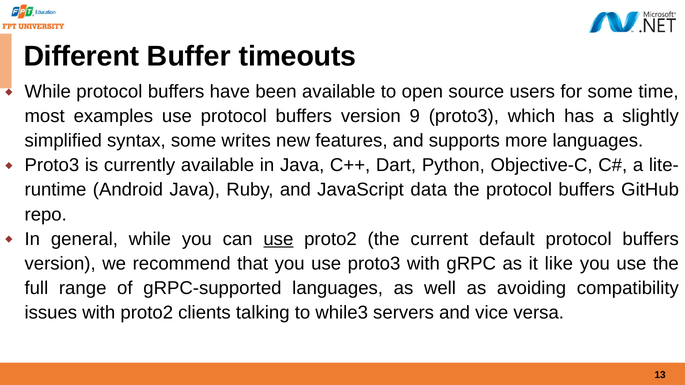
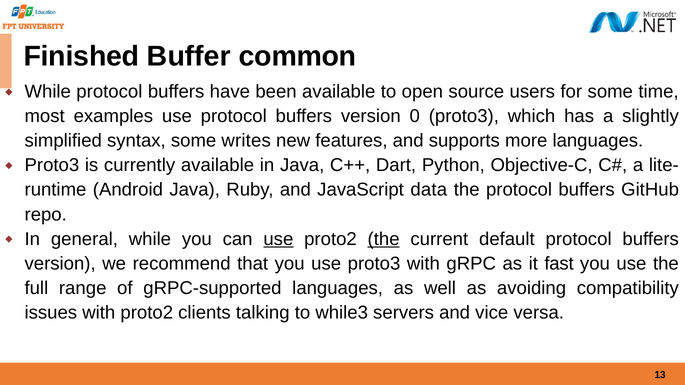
Different: Different -> Finished
timeouts: timeouts -> common
9: 9 -> 0
the at (384, 239) underline: none -> present
like: like -> fast
